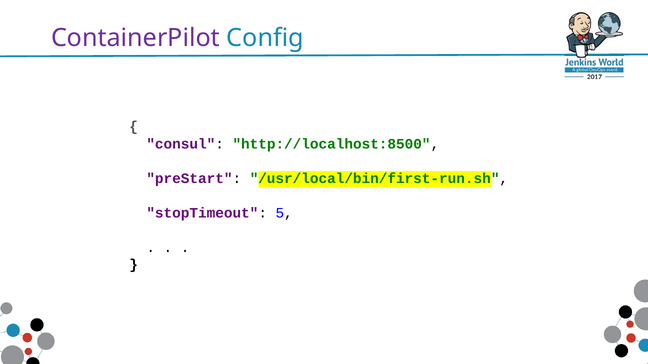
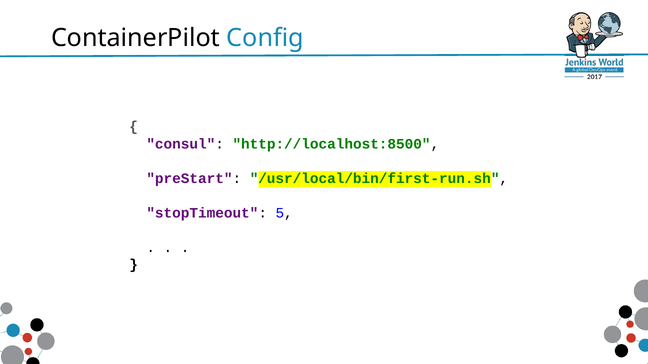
ContainerPilot colour: purple -> black
